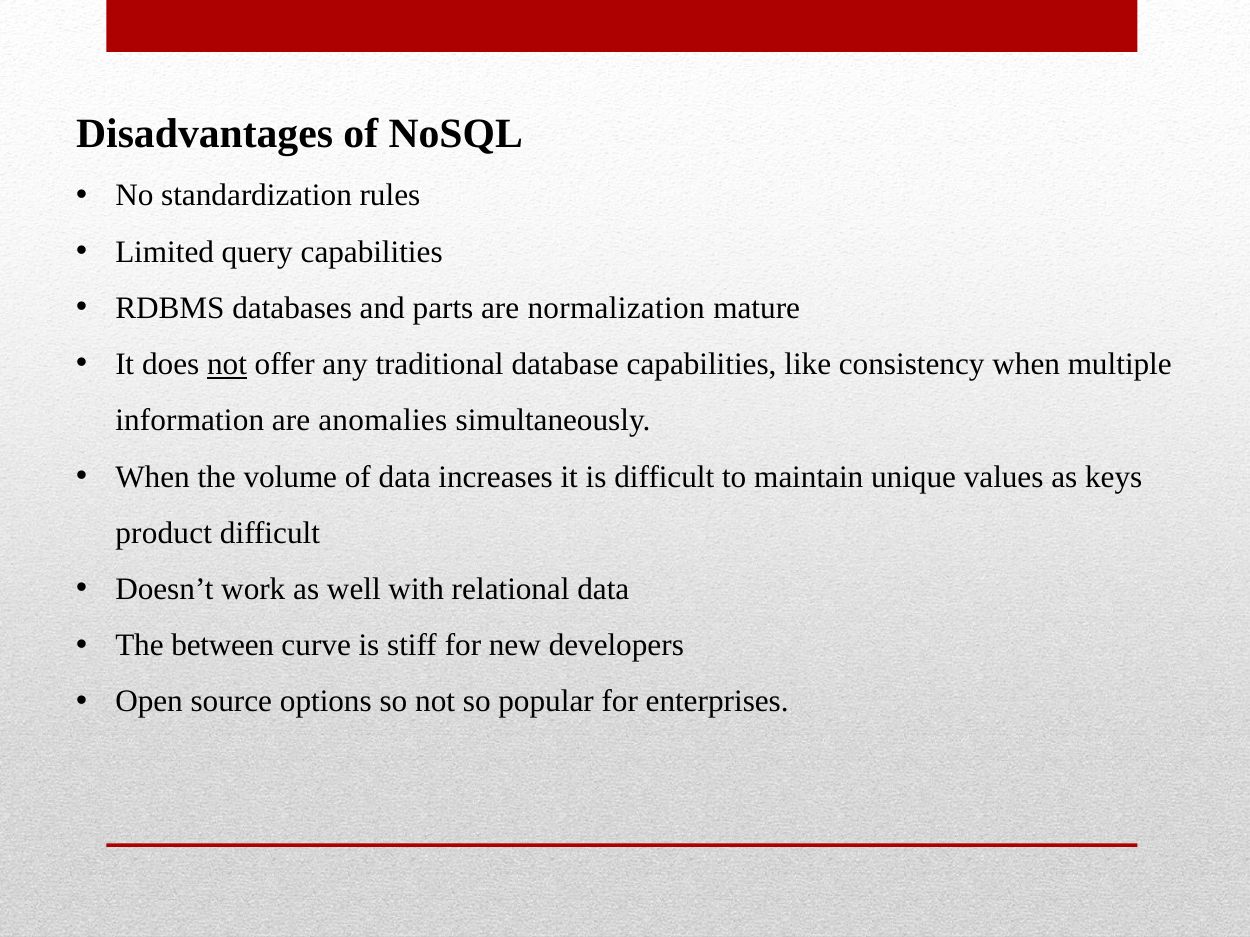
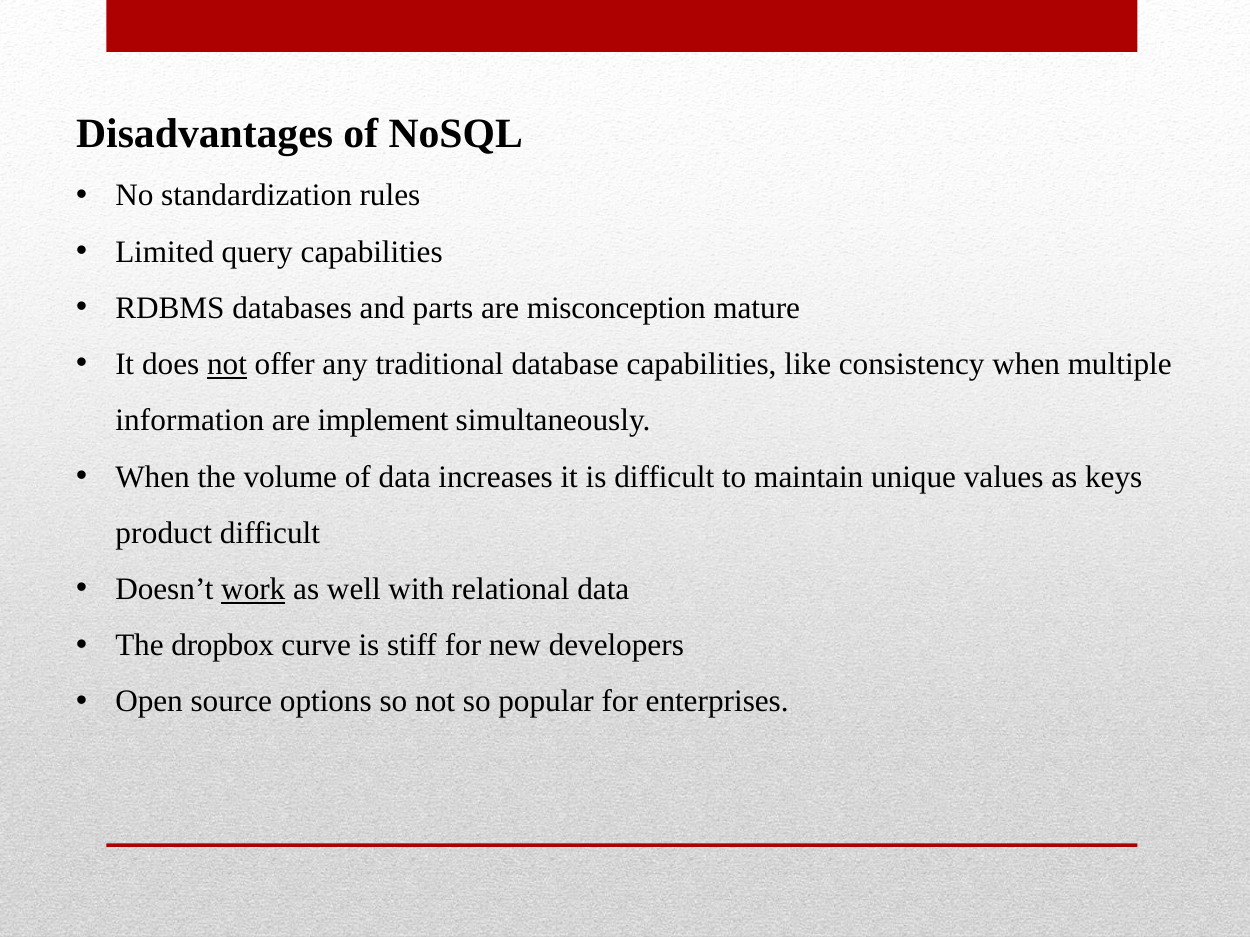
normalization: normalization -> misconception
anomalies: anomalies -> implement
work underline: none -> present
between: between -> dropbox
